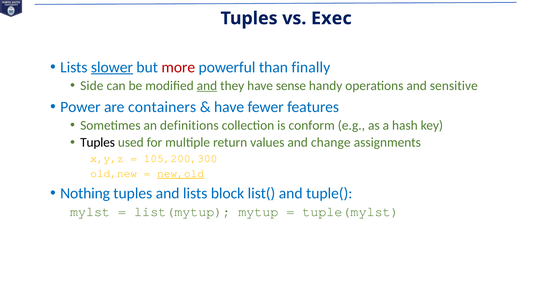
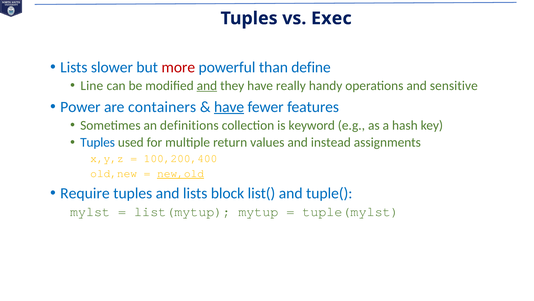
slower underline: present -> none
finally: finally -> define
Side: Side -> Line
sense: sense -> really
have at (229, 107) underline: none -> present
conform: conform -> keyword
Tuples at (98, 142) colour: black -> blue
change: change -> instead
105,200,300: 105,200,300 -> 100,200,400
Nothing: Nothing -> Require
